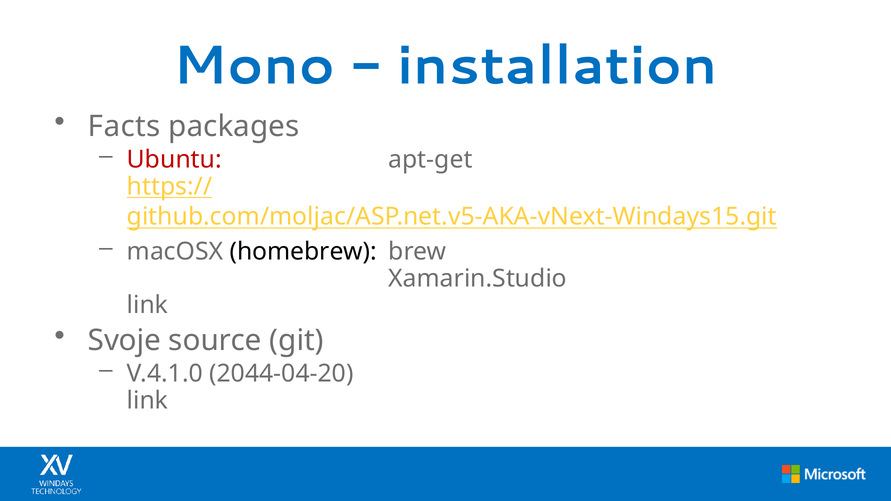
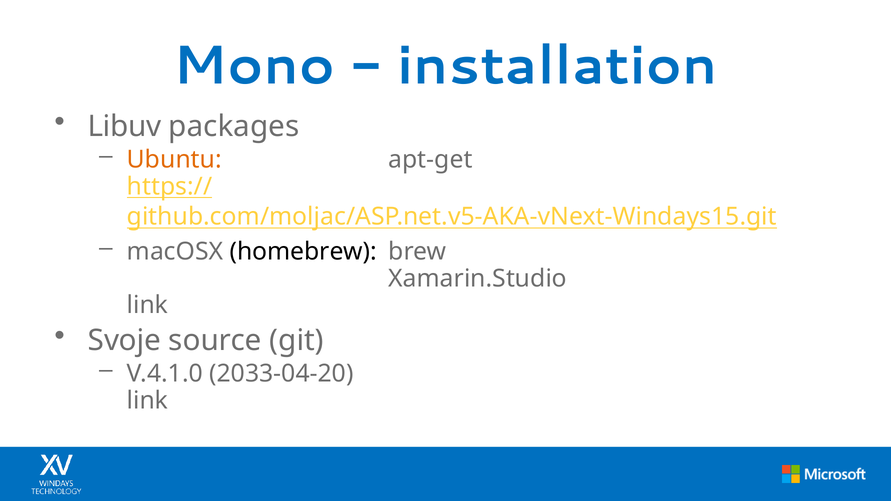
Facts: Facts -> Libuv
Ubuntu colour: red -> orange
2044-04-20: 2044-04-20 -> 2033-04-20
